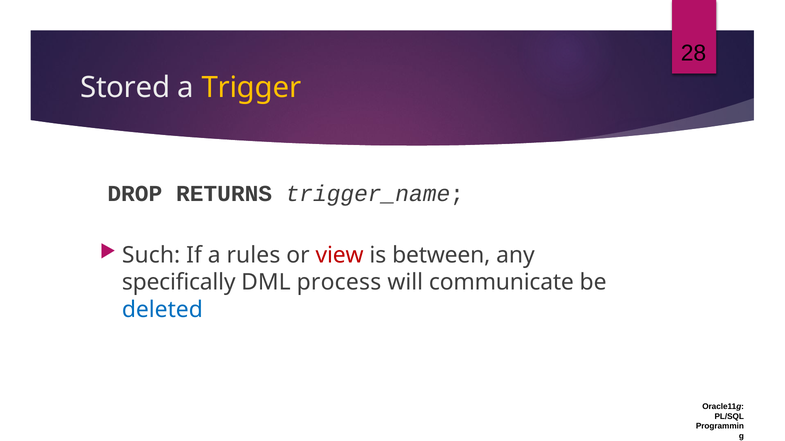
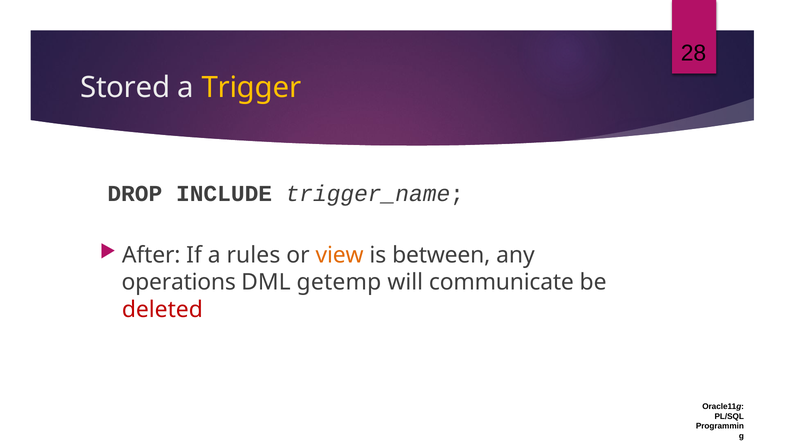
RETURNS: RETURNS -> INCLUDE
Such: Such -> After
view colour: red -> orange
specifically: specifically -> operations
process: process -> getemp
deleted colour: blue -> red
